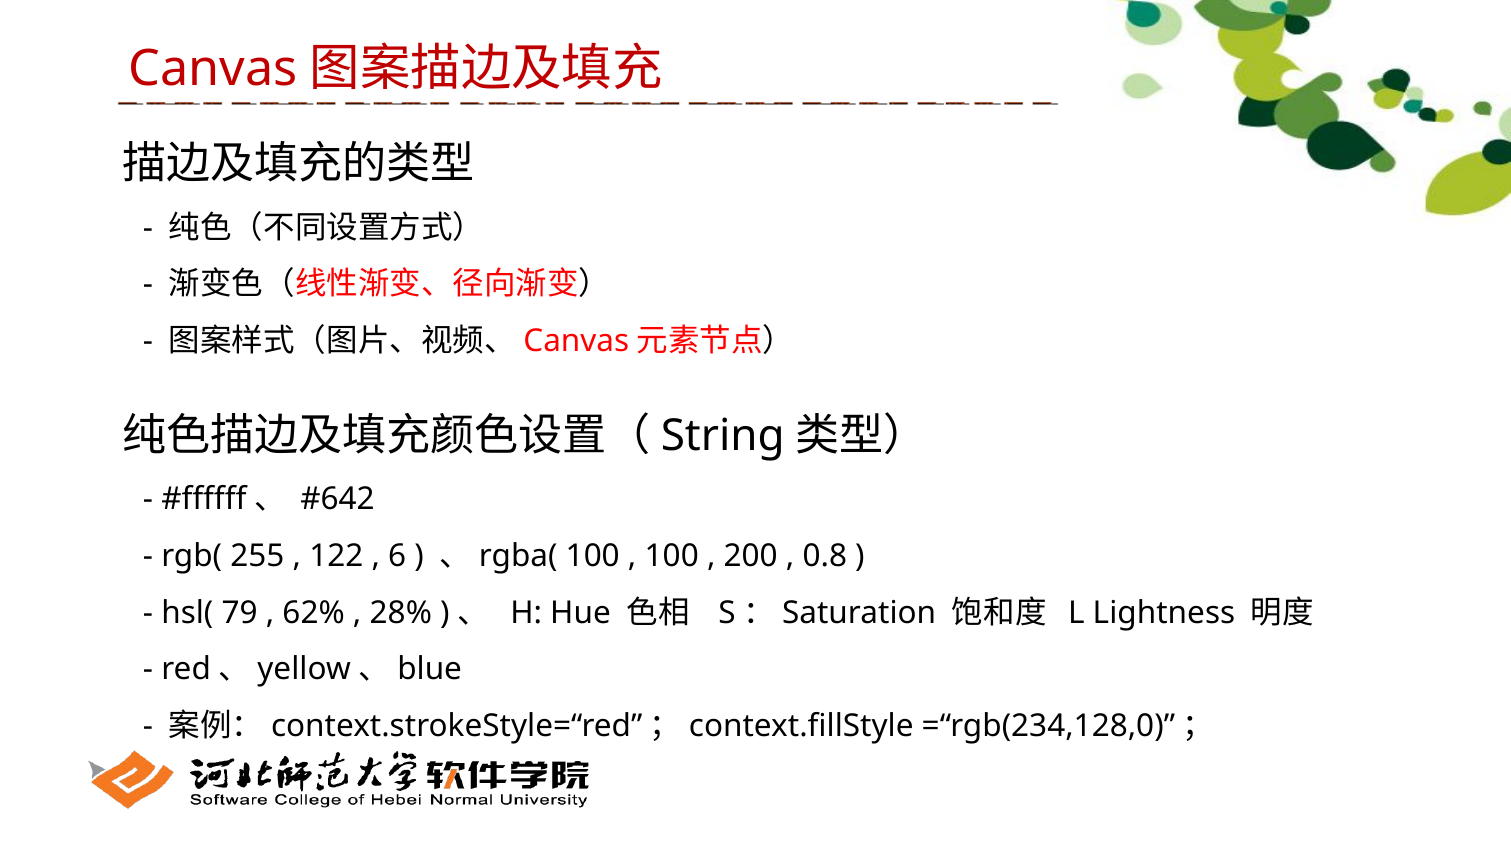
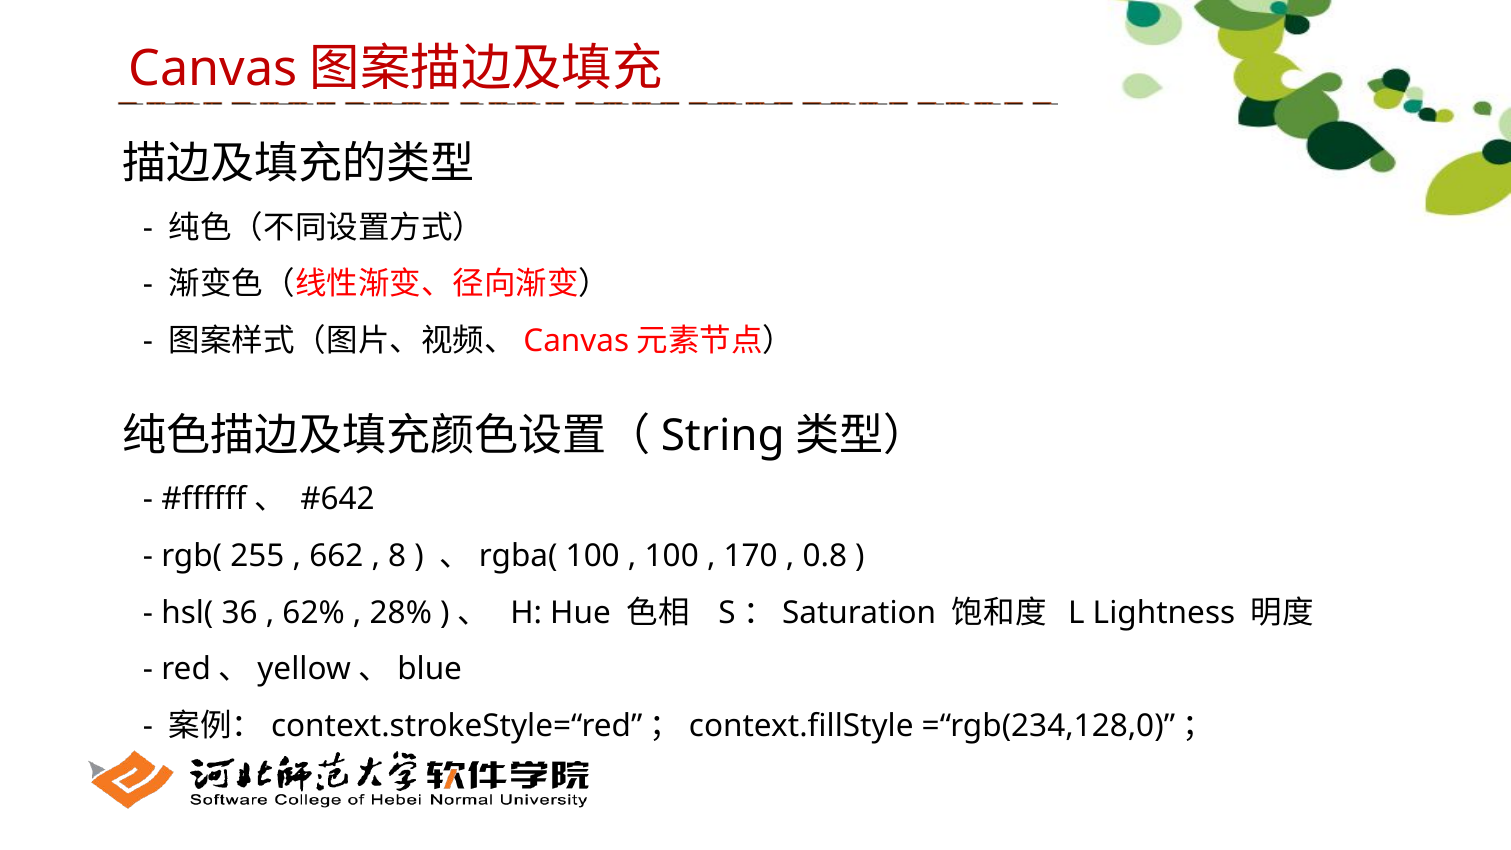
122: 122 -> 662
6: 6 -> 8
200: 200 -> 170
79: 79 -> 36
